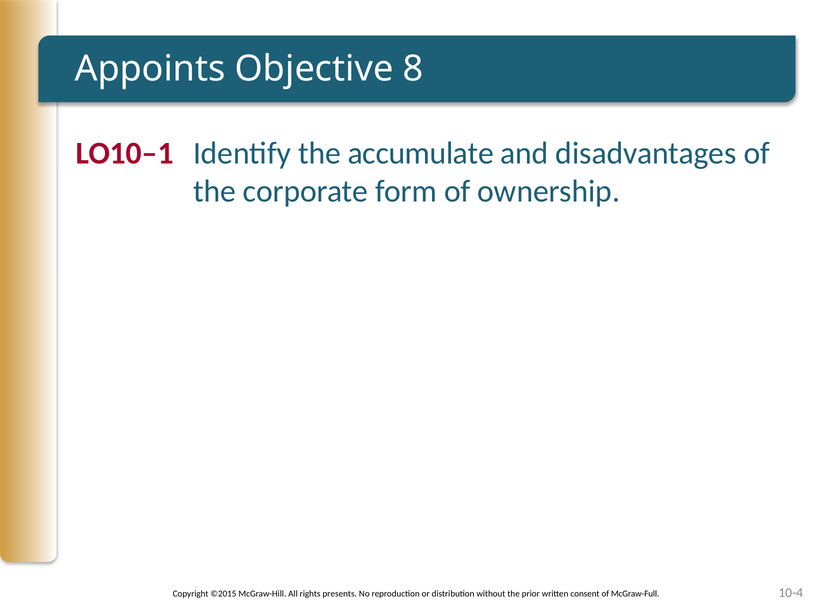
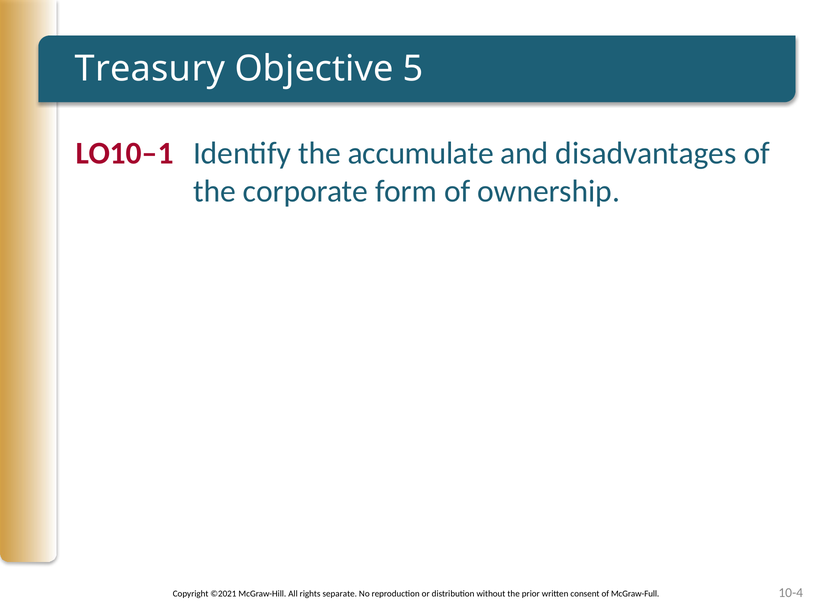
Appoints: Appoints -> Treasury
8: 8 -> 5
©2015: ©2015 -> ©2021
presents: presents -> separate
